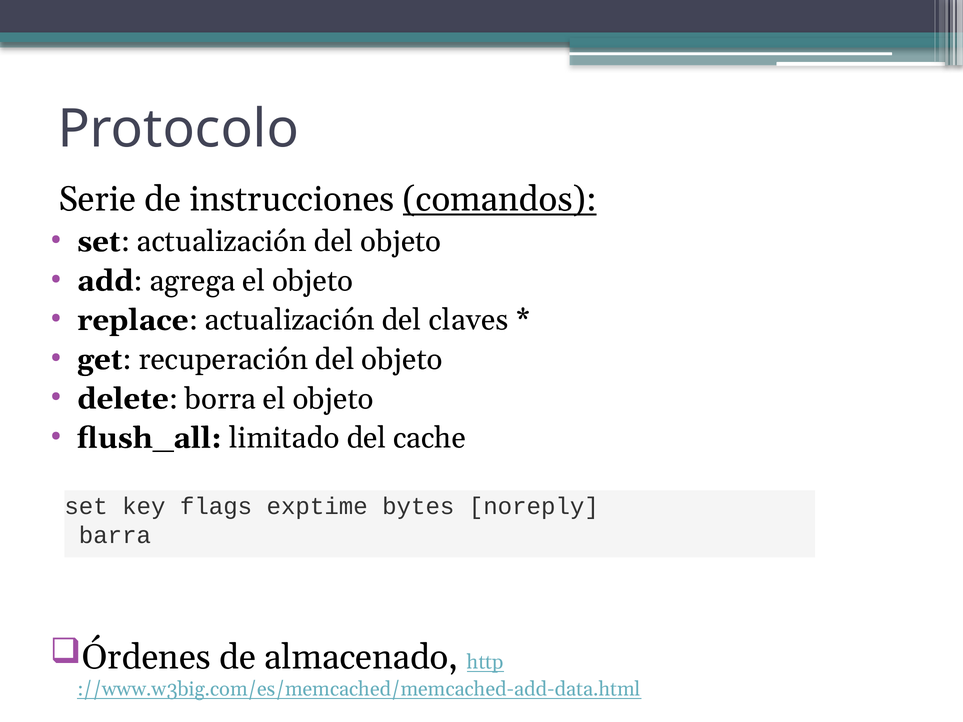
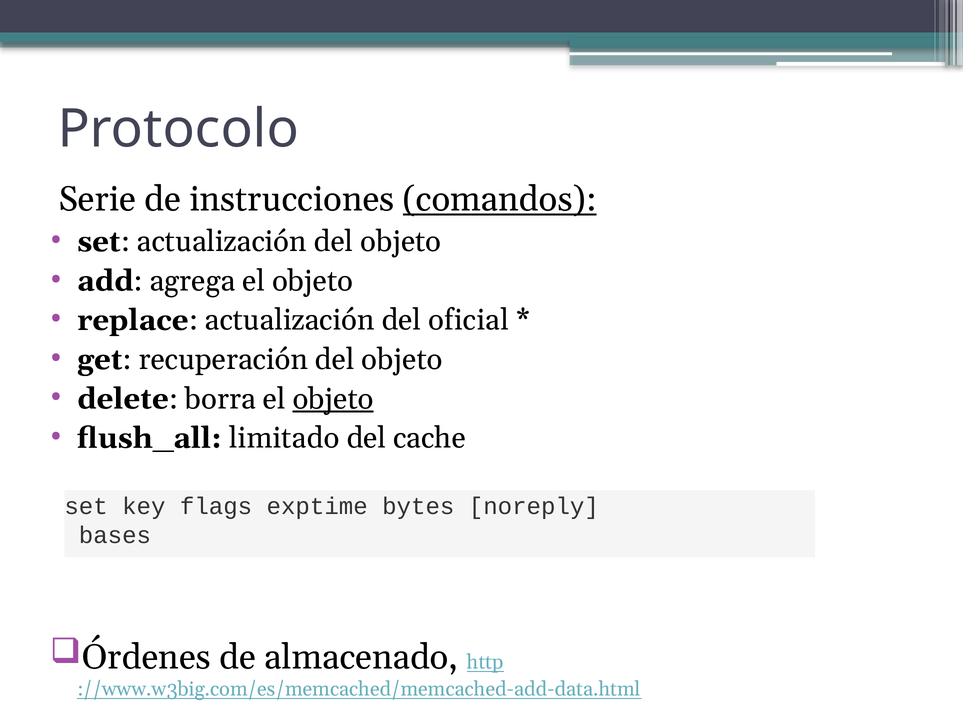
claves: claves -> oficial
objeto at (333, 399) underline: none -> present
barra: barra -> bases
